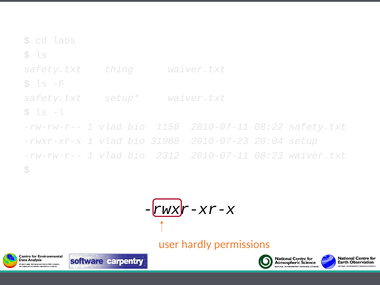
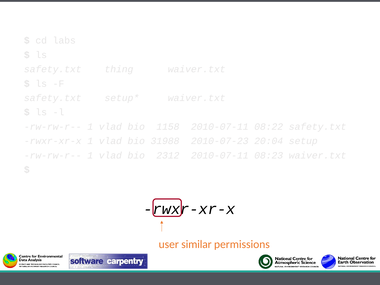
hardly: hardly -> similar
